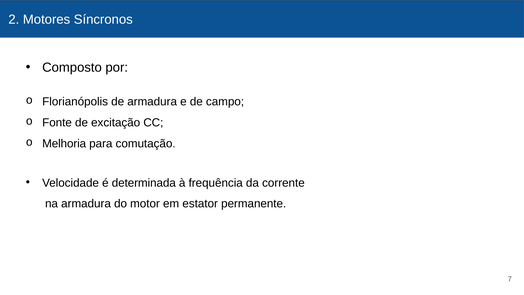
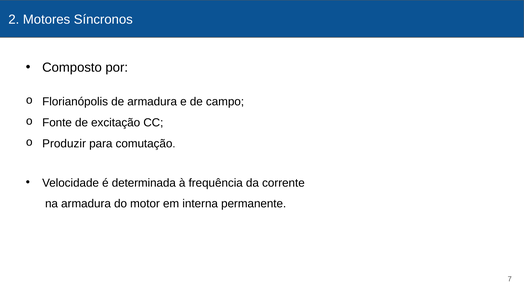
Melhoria: Melhoria -> Produzir
estator: estator -> interna
